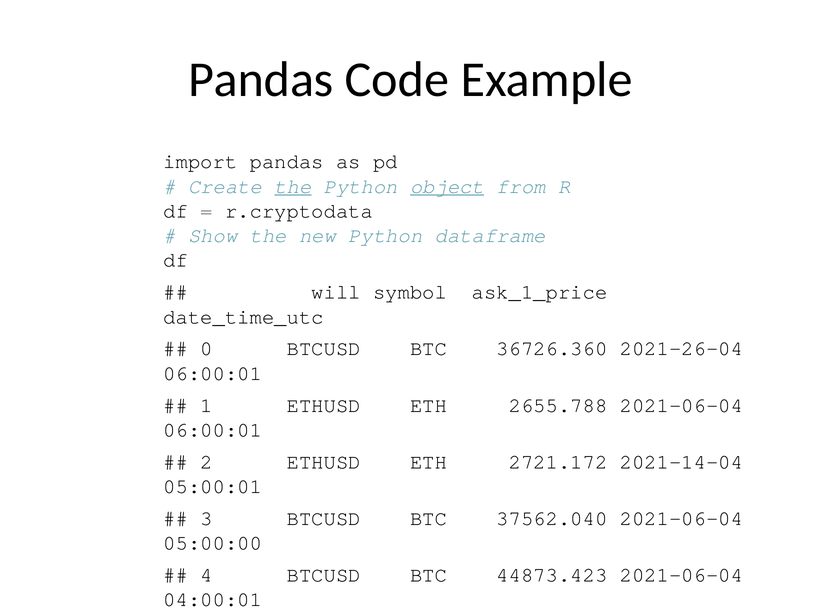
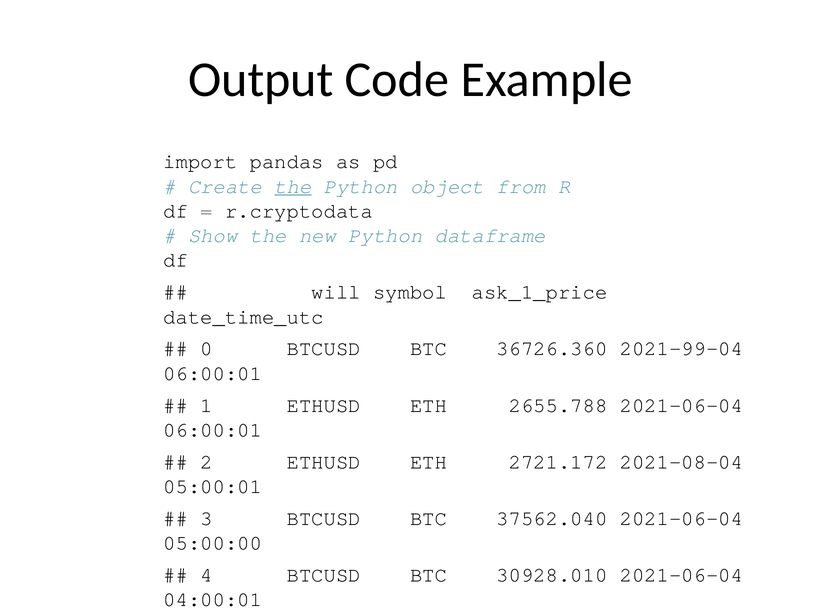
Pandas at (261, 80): Pandas -> Output
object underline: present -> none
2021-26-04: 2021-26-04 -> 2021-99-04
2021-14-04: 2021-14-04 -> 2021-08-04
44873.423: 44873.423 -> 30928.010
